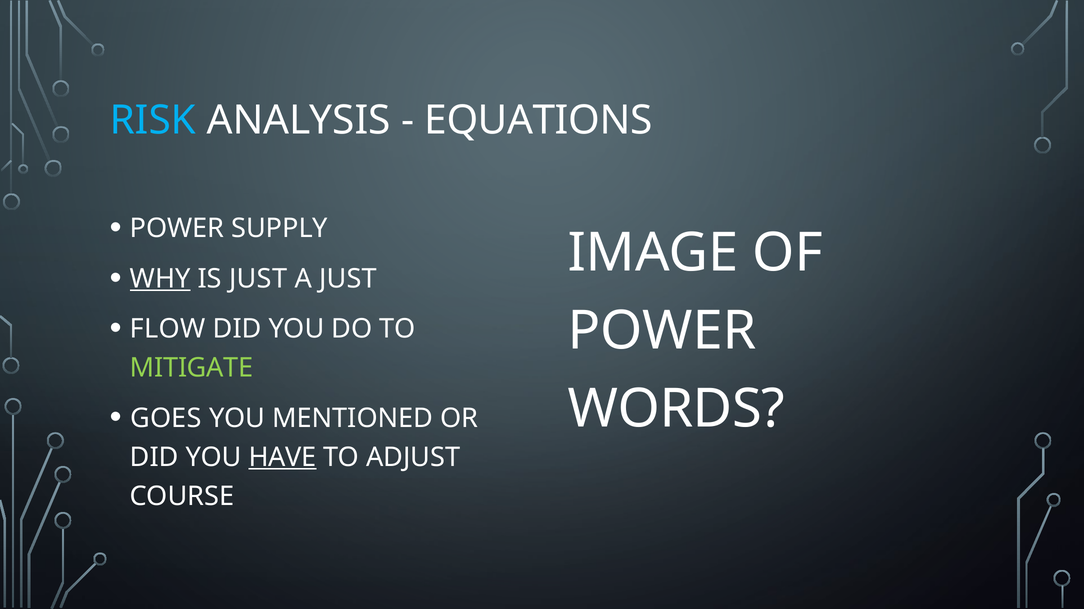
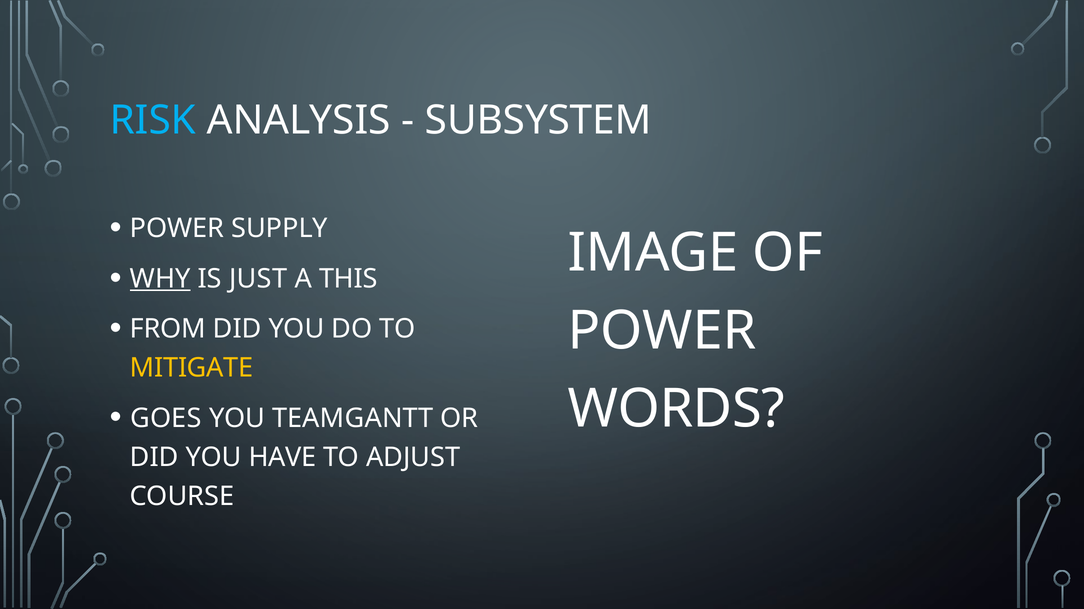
EQUATIONS: EQUATIONS -> SUBSYSTEM
A JUST: JUST -> THIS
FLOW: FLOW -> FROM
MITIGATE colour: light green -> yellow
MENTIONED: MENTIONED -> TEAMGANTT
HAVE underline: present -> none
